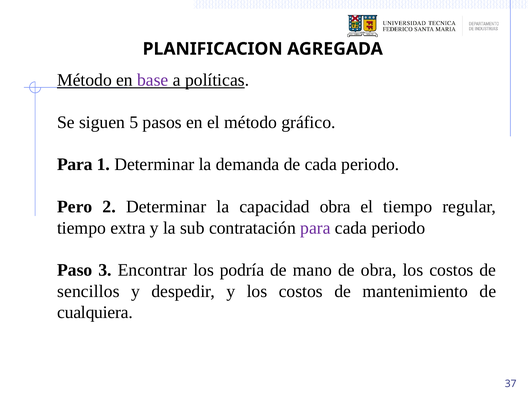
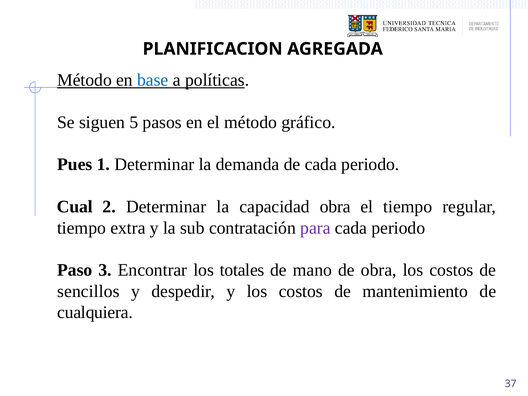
base colour: purple -> blue
Para at (75, 165): Para -> Pues
Pero: Pero -> Cual
podría: podría -> totales
